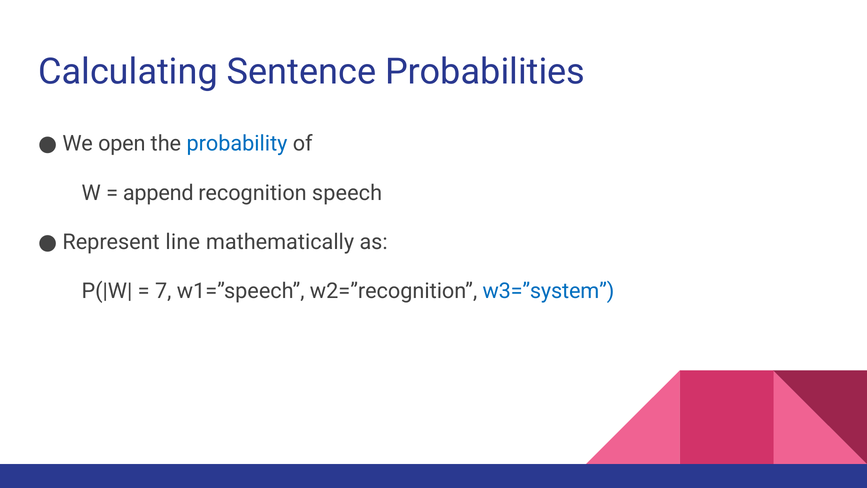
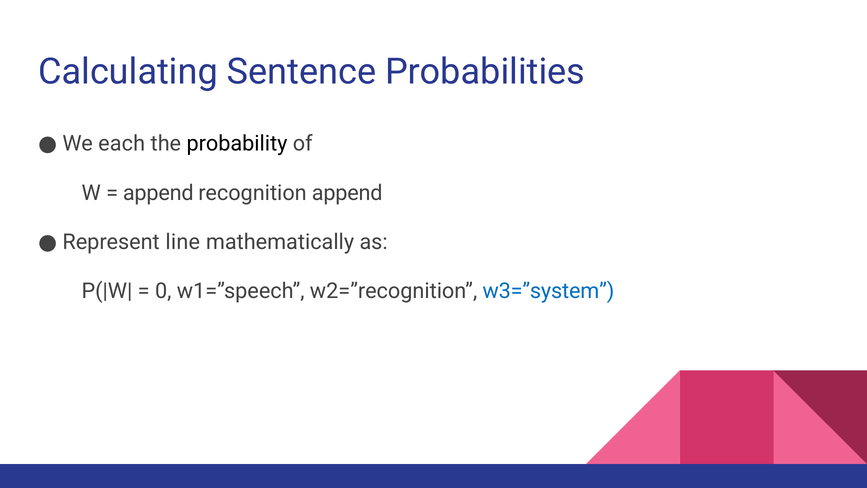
open: open -> each
probability colour: blue -> black
recognition speech: speech -> append
7: 7 -> 0
